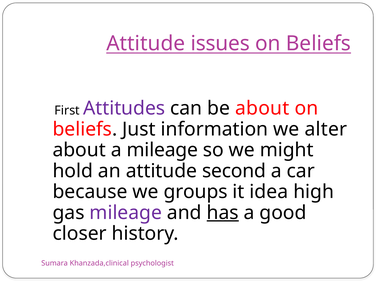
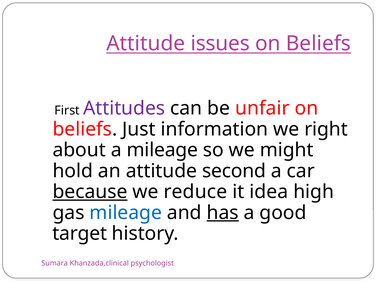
be about: about -> unfair
alter: alter -> right
because underline: none -> present
groups: groups -> reduce
mileage at (126, 213) colour: purple -> blue
closer: closer -> target
